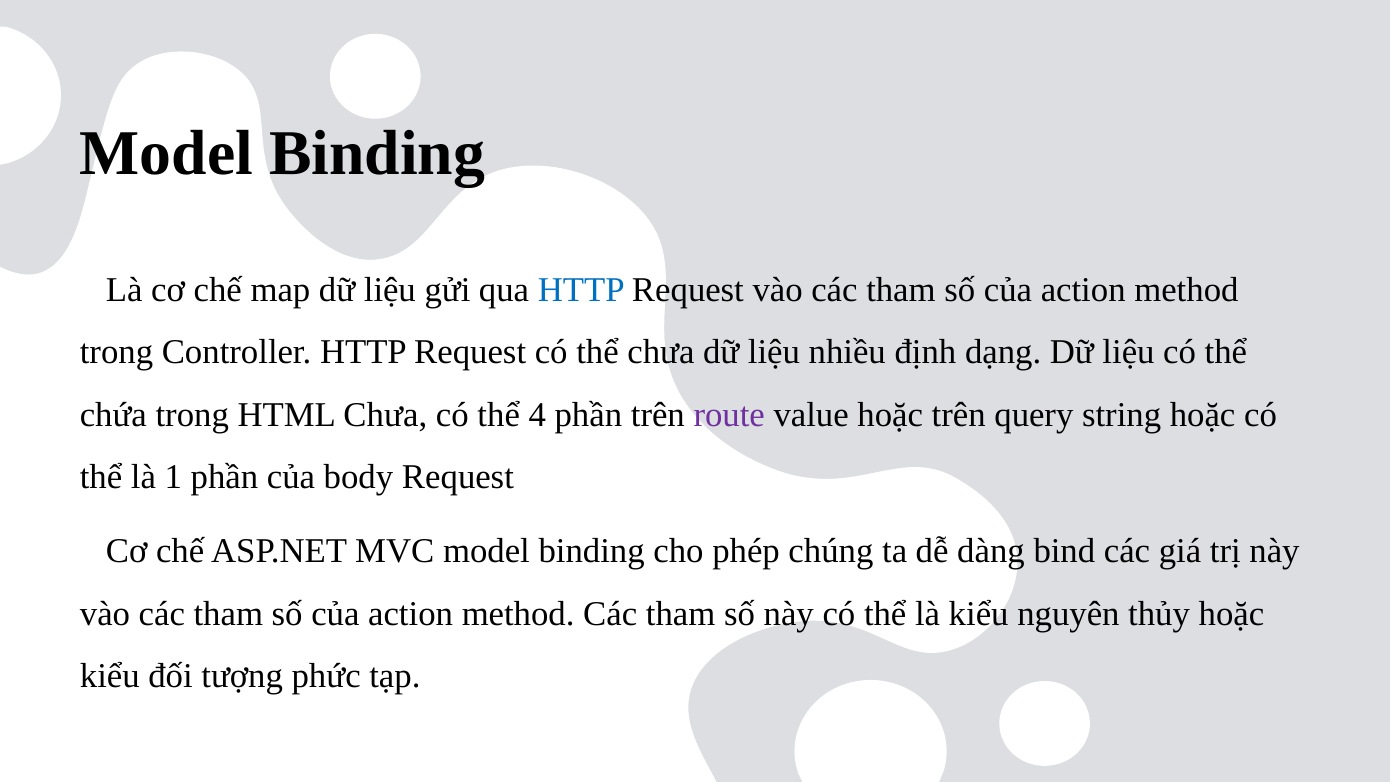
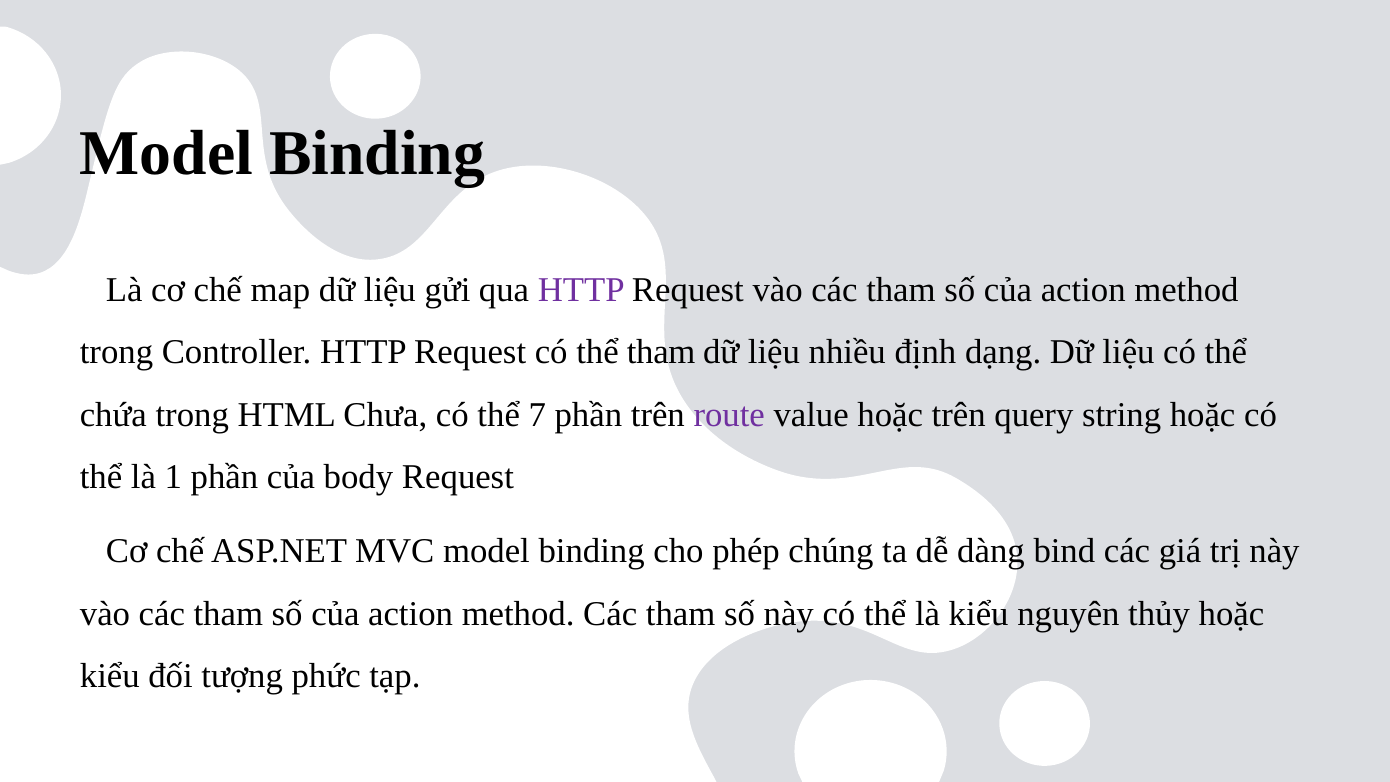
HTTP at (581, 289) colour: blue -> purple
thể chưa: chưa -> tham
4: 4 -> 7
